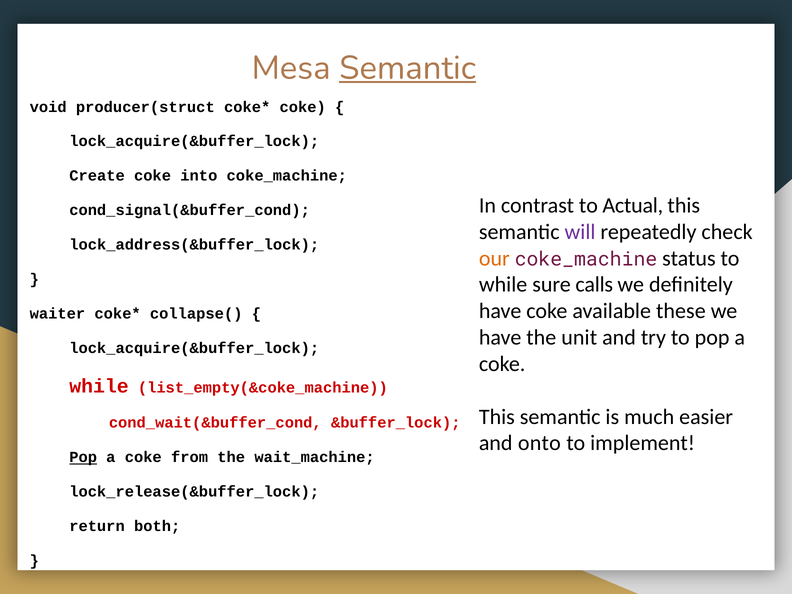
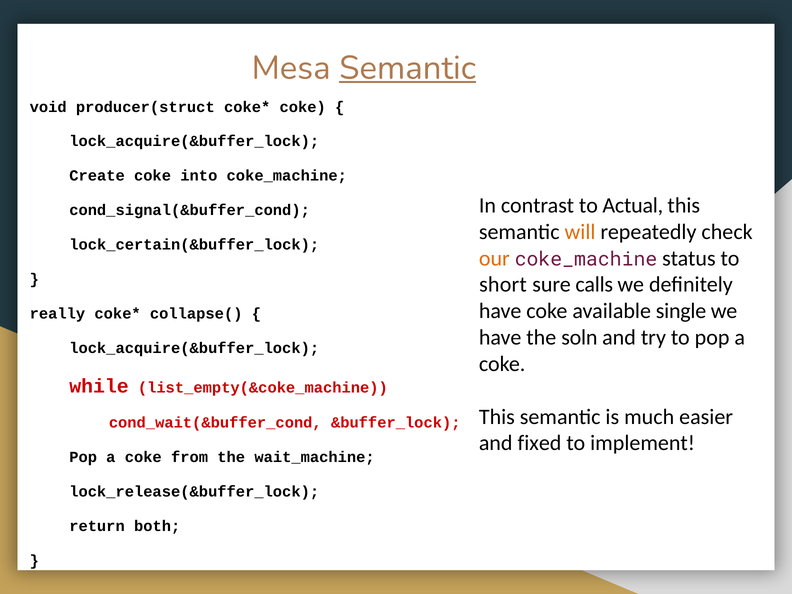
will colour: purple -> orange
lock_address(&buffer_lock: lock_address(&buffer_lock -> lock_certain(&buffer_lock
while at (503, 285): while -> short
these: these -> single
waiter: waiter -> really
unit: unit -> soln
onto: onto -> fixed
Pop at (83, 457) underline: present -> none
